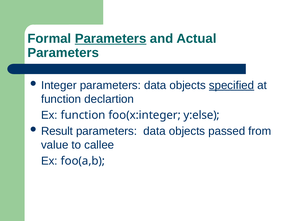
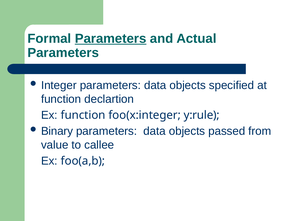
specified underline: present -> none
y:else: y:else -> y:rule
Result: Result -> Binary
